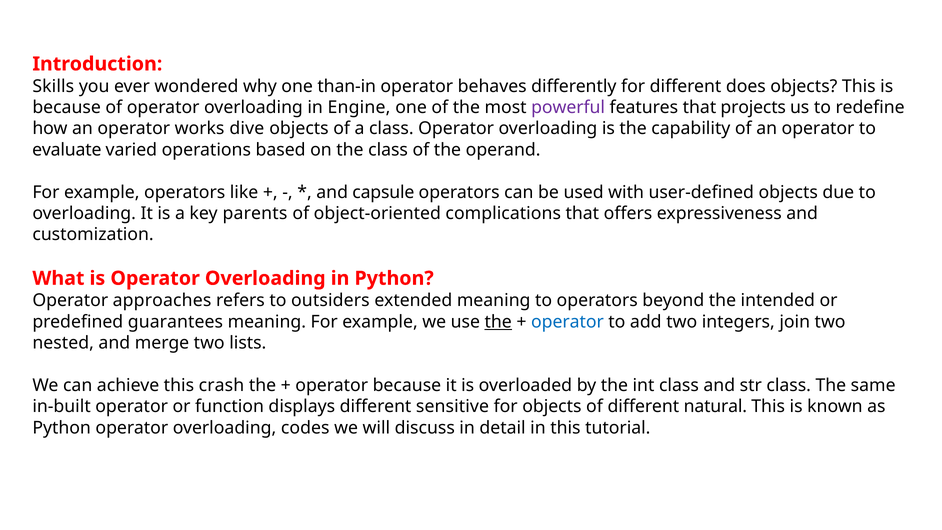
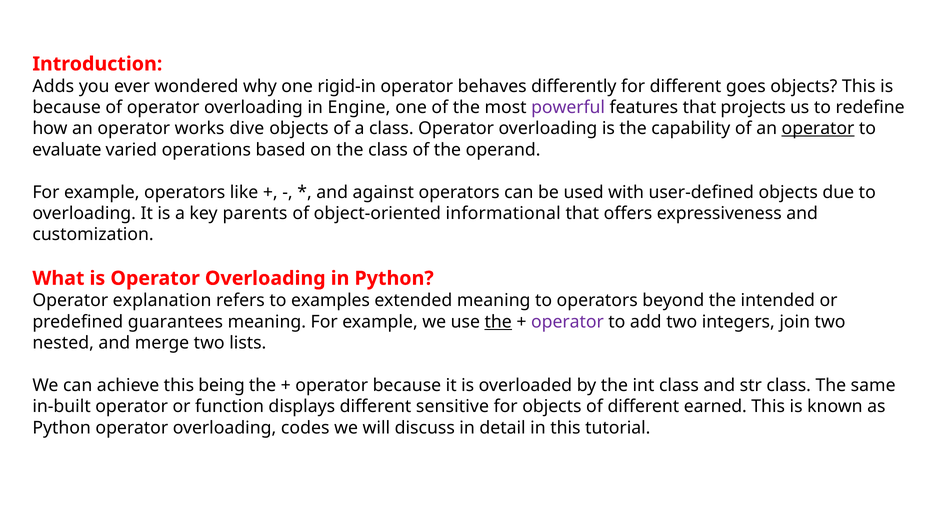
Skills: Skills -> Adds
than-in: than-in -> rigid-in
does: does -> goes
operator at (818, 129) underline: none -> present
capsule: capsule -> against
complications: complications -> informational
approaches: approaches -> explanation
outsiders: outsiders -> examples
operator at (567, 322) colour: blue -> purple
crash: crash -> being
natural: natural -> earned
